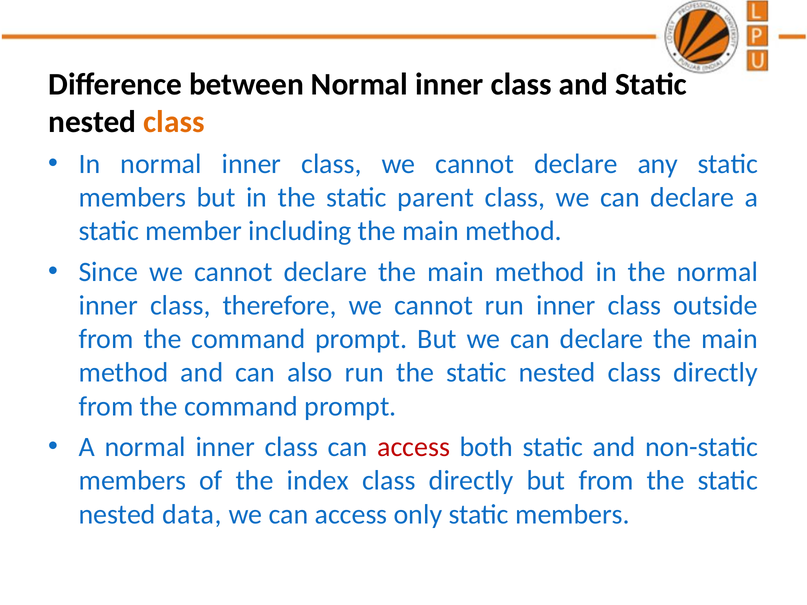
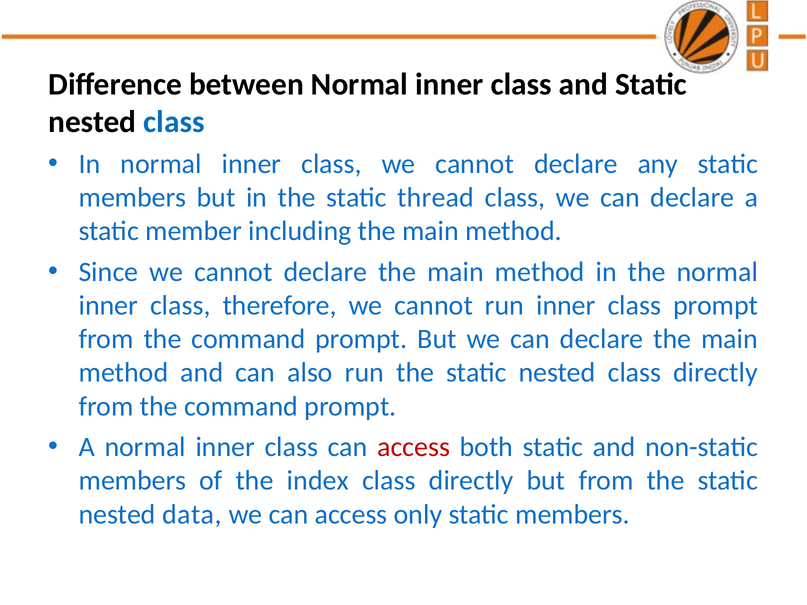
class at (174, 122) colour: orange -> blue
parent: parent -> thread
class outside: outside -> prompt
